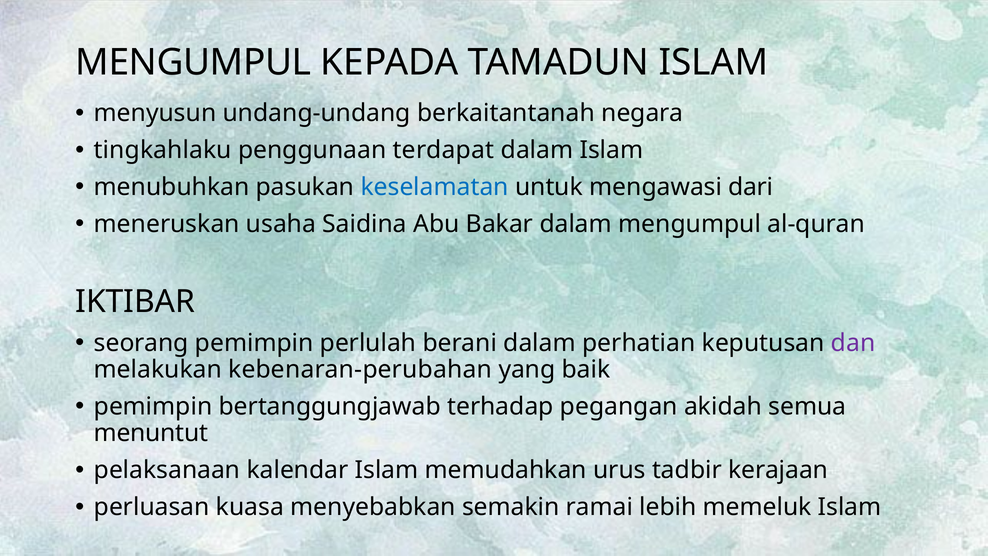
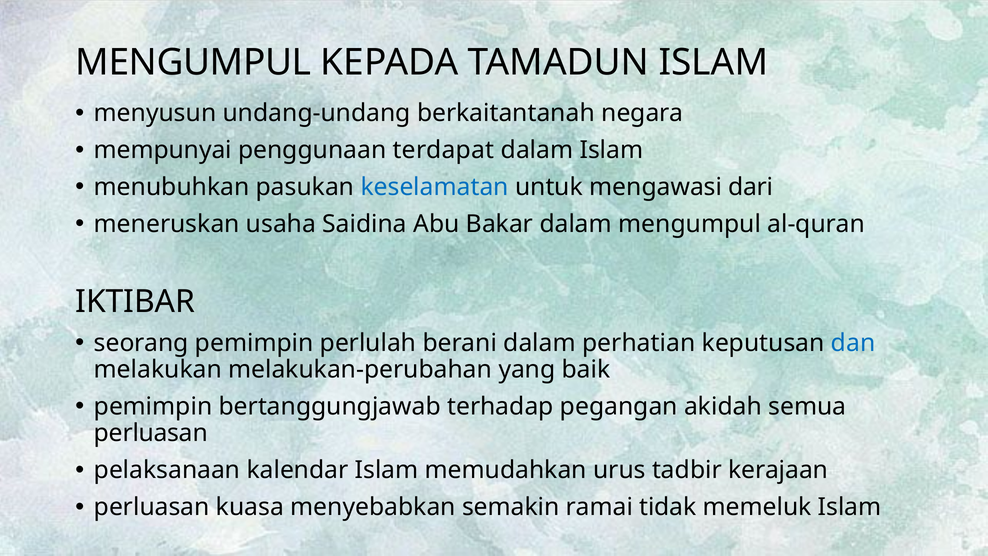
tingkahlaku: tingkahlaku -> mempunyai
dan colour: purple -> blue
kebenaran-perubahan: kebenaran-perubahan -> melakukan-perubahan
menuntut at (151, 433): menuntut -> perluasan
lebih: lebih -> tidak
